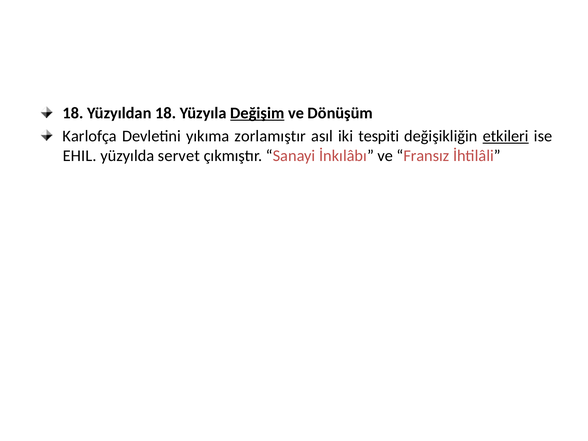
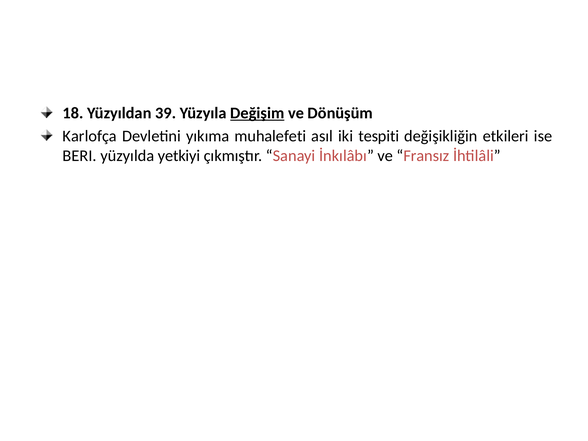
Yüzyıldan 18: 18 -> 39
zorlamıştır: zorlamıştır -> muhalefeti
etkileri underline: present -> none
EHIL: EHIL -> BERI
servet: servet -> yetkiyi
